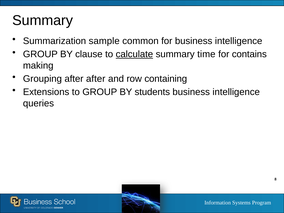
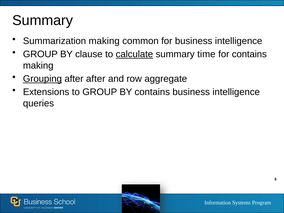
Summarization sample: sample -> making
Grouping underline: none -> present
containing: containing -> aggregate
BY students: students -> contains
